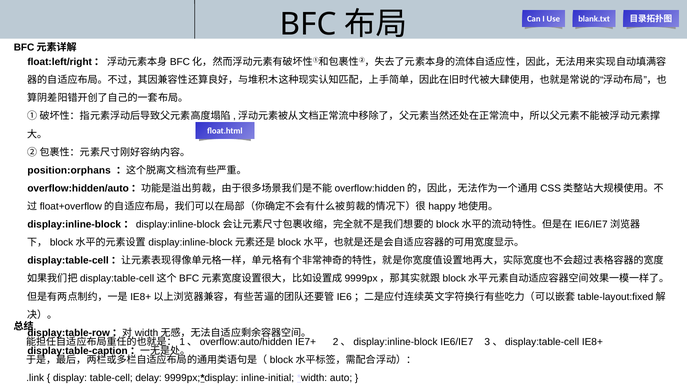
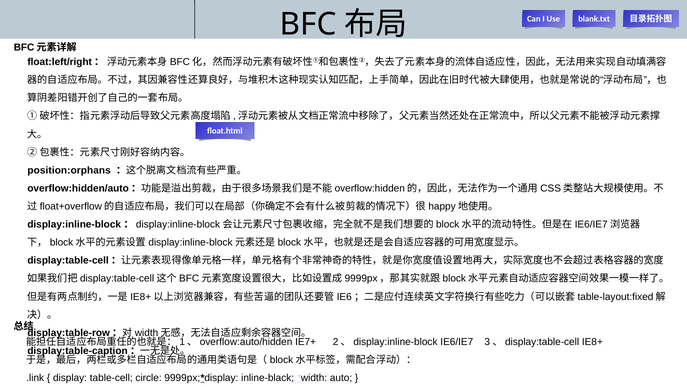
delay: delay -> circle
inline-initial: inline-initial -> inline-black
